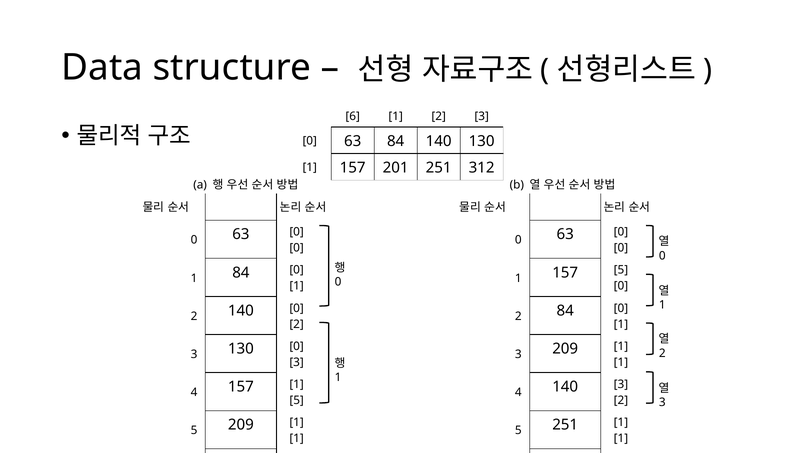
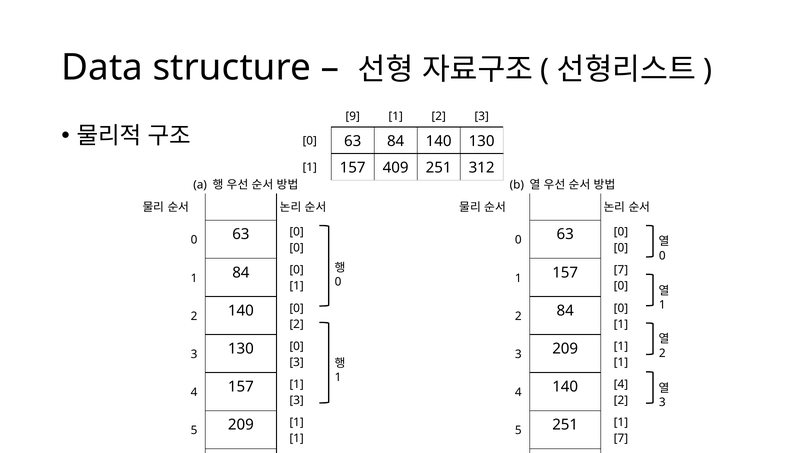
6 at (353, 117): 6 -> 9
201: 201 -> 409
157 5: 5 -> 7
140 3: 3 -> 4
5 at (297, 401): 5 -> 3
1 at (621, 439): 1 -> 7
